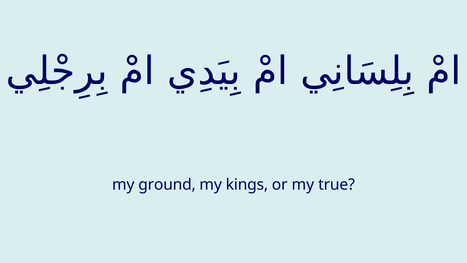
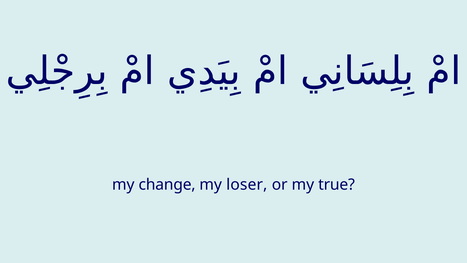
ground: ground -> change
kings: kings -> loser
